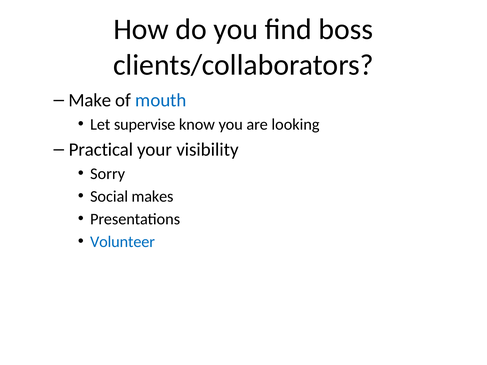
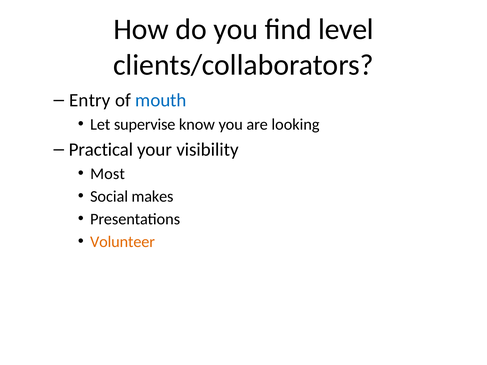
boss: boss -> level
Make: Make -> Entry
Sorry: Sorry -> Most
Volunteer colour: blue -> orange
